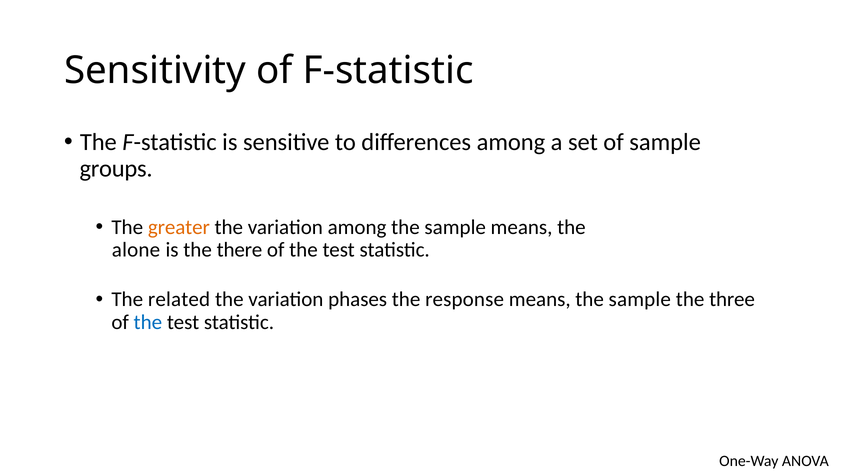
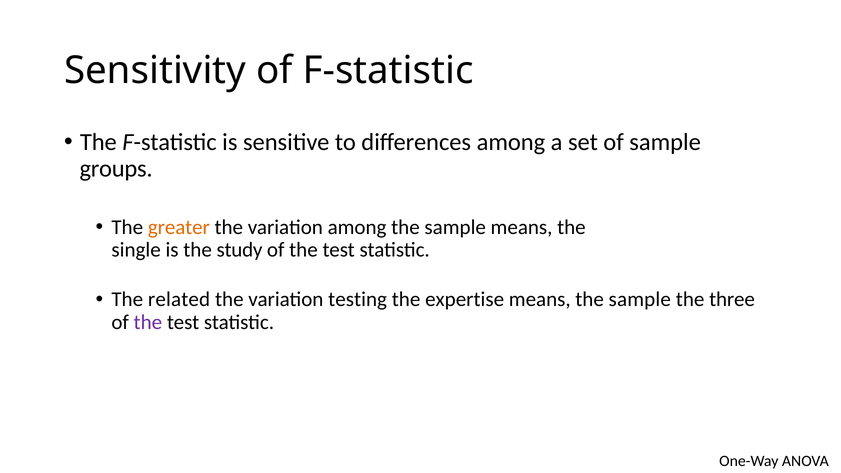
alone: alone -> single
there: there -> study
phases: phases -> testing
response: response -> expertise
the at (148, 322) colour: blue -> purple
